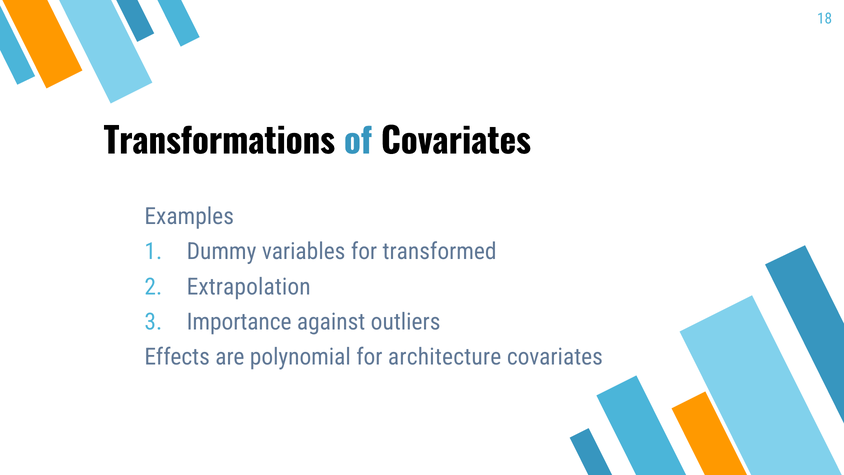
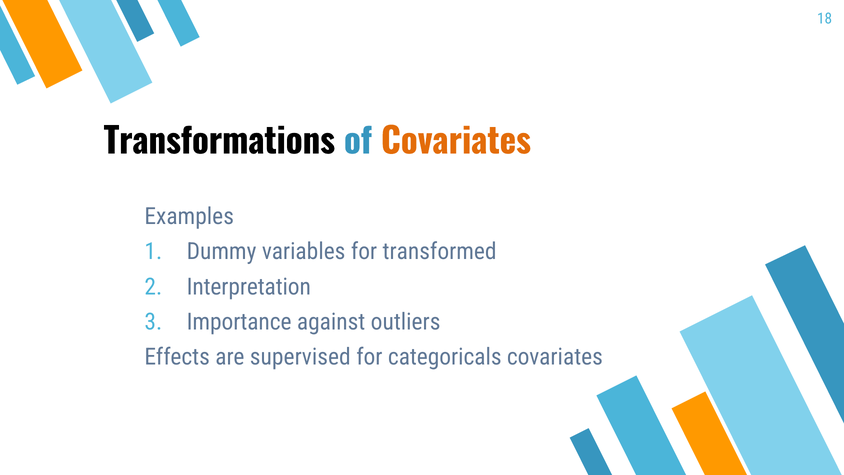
Covariates at (456, 142) colour: black -> orange
Extrapolation: Extrapolation -> Interpretation
polynomial: polynomial -> supervised
architecture: architecture -> categoricals
